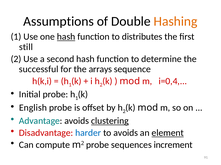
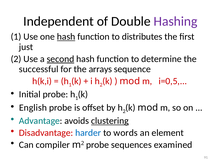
Assumptions: Assumptions -> Independent
Hashing colour: orange -> purple
still: still -> just
second underline: none -> present
i=0,4: i=0,4 -> i=0,5
to avoids: avoids -> words
element underline: present -> none
compute: compute -> compiler
increment: increment -> examined
